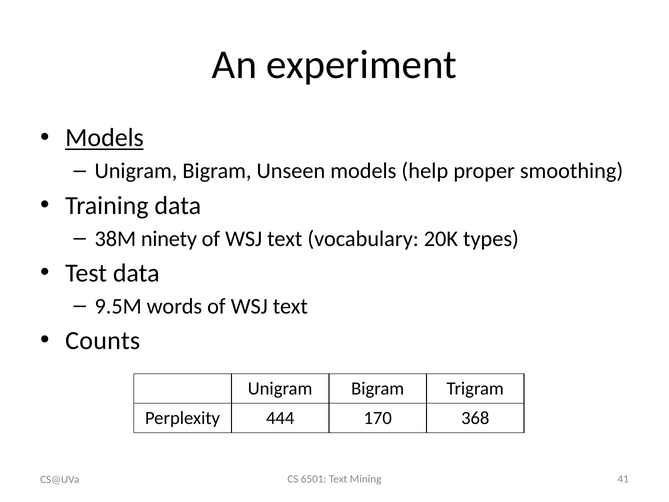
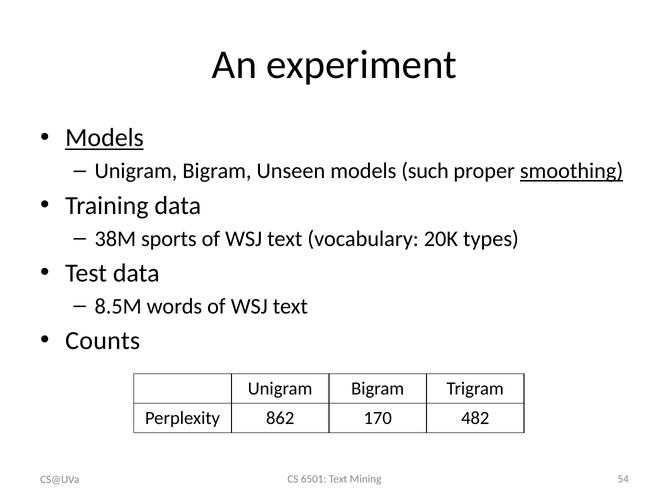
help: help -> such
smoothing underline: none -> present
ninety: ninety -> sports
9.5M: 9.5M -> 8.5M
444: 444 -> 862
368: 368 -> 482
41: 41 -> 54
